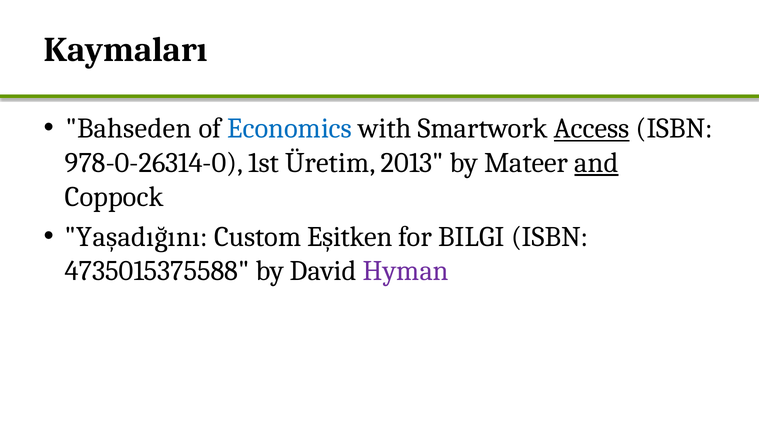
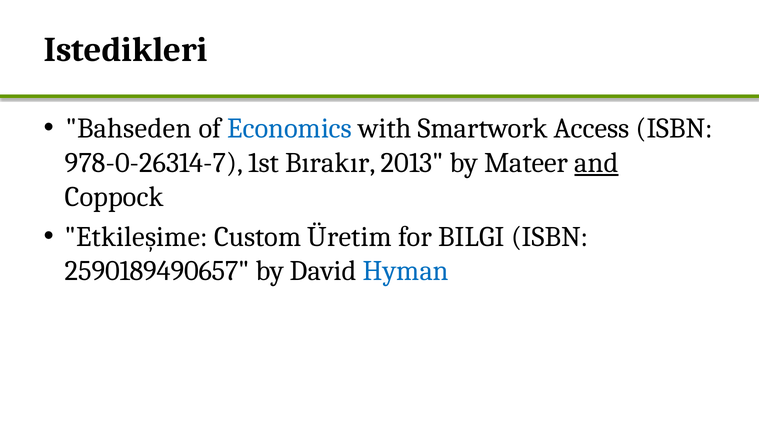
Kaymaları: Kaymaları -> Istedikleri
Access underline: present -> none
978-0-26314-0: 978-0-26314-0 -> 978-0-26314-7
Üretim: Üretim -> Bırakır
Yaşadığını: Yaşadığını -> Etkileşime
Eşitken: Eşitken -> Üretim
4735015375588: 4735015375588 -> 2590189490657
Hyman colour: purple -> blue
